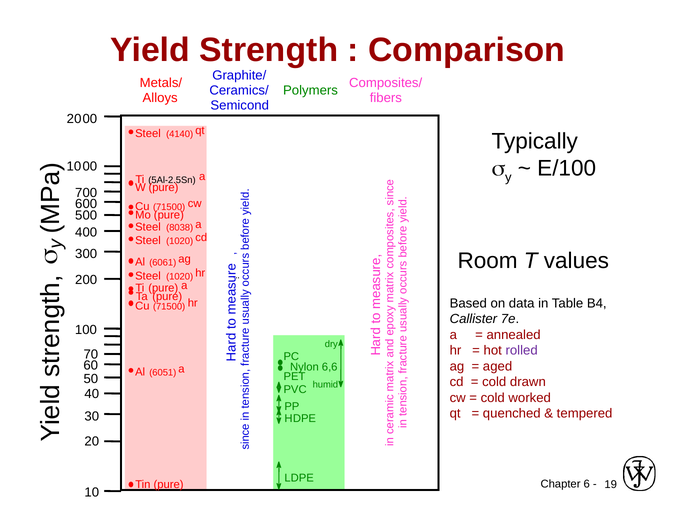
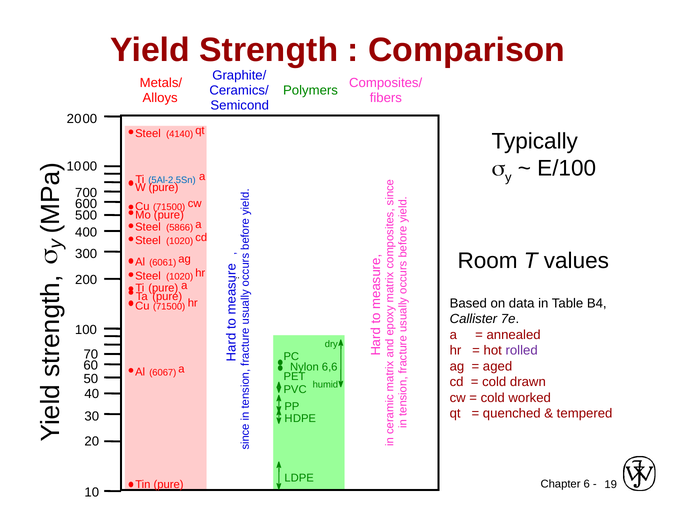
5Al-2.5Sn colour: black -> blue
8038: 8038 -> 5866
6051: 6051 -> 6067
